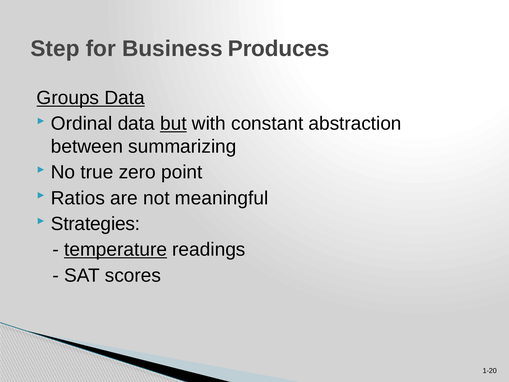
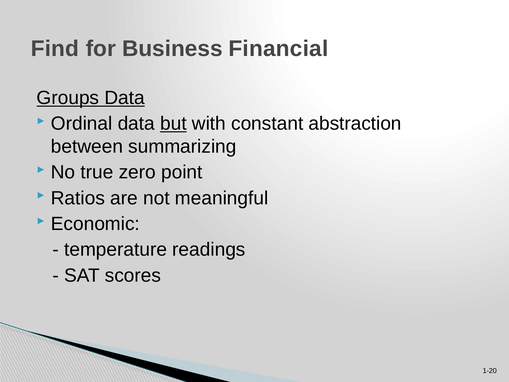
Step: Step -> Find
Produces: Produces -> Financial
Strategies: Strategies -> Economic
temperature underline: present -> none
